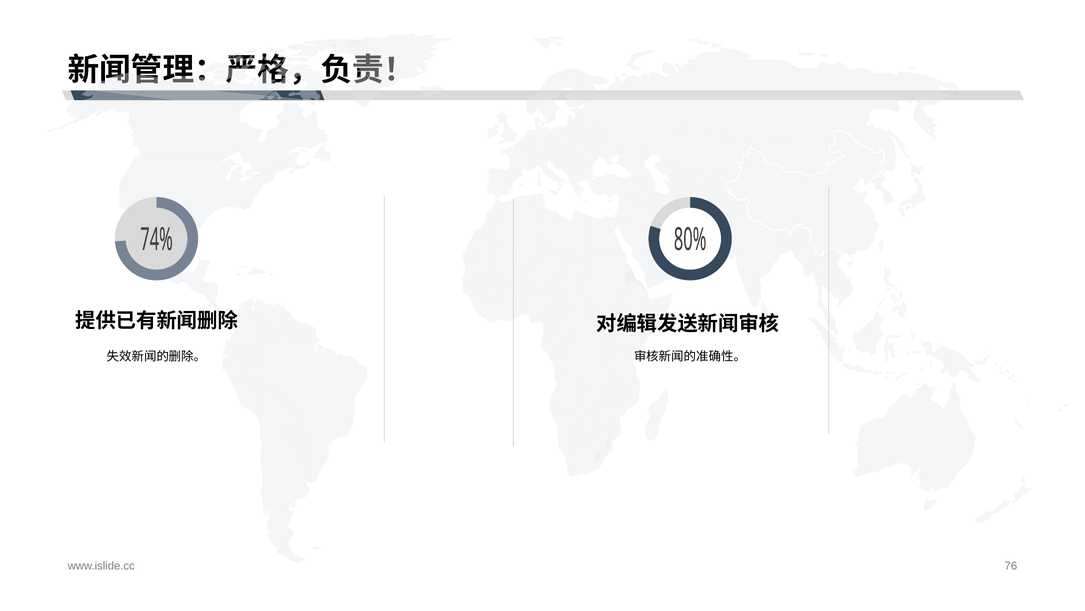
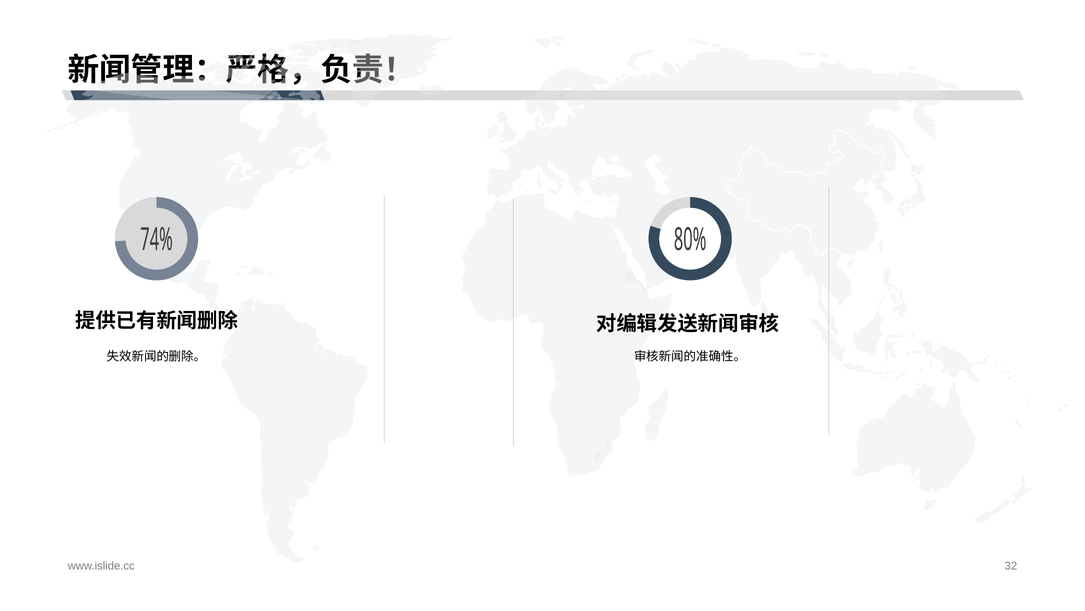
76: 76 -> 32
